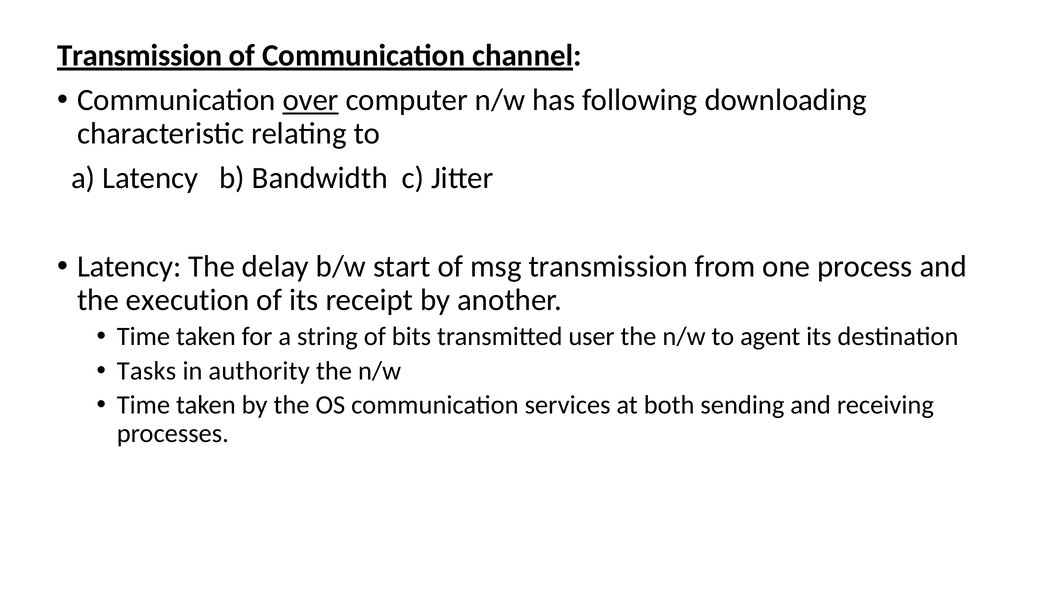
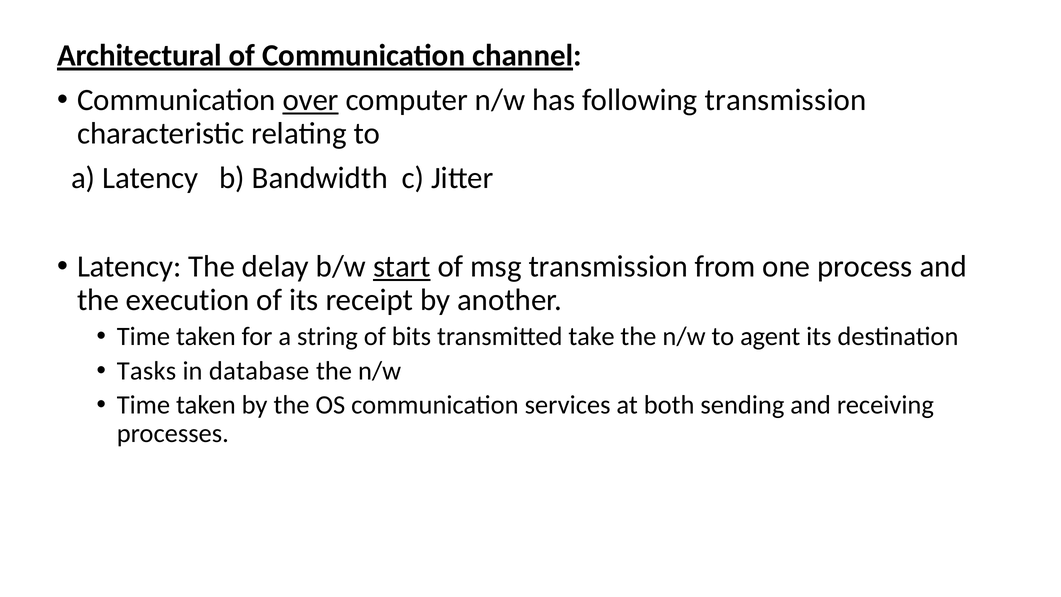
Transmission at (140, 56): Transmission -> Architectural
following downloading: downloading -> transmission
start underline: none -> present
user: user -> take
authority: authority -> database
